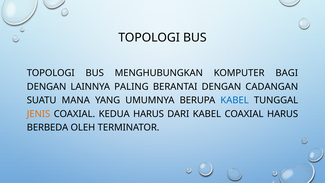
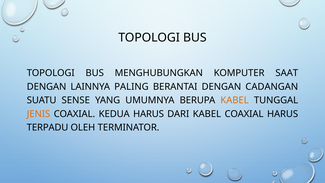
BAGI: BAGI -> SAAT
MANA: MANA -> SENSE
KABEL at (235, 100) colour: blue -> orange
BERBEDA: BERBEDA -> TERPADU
